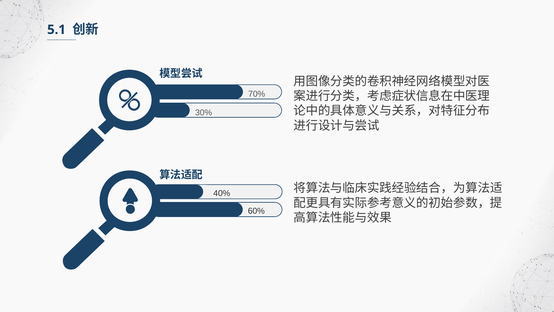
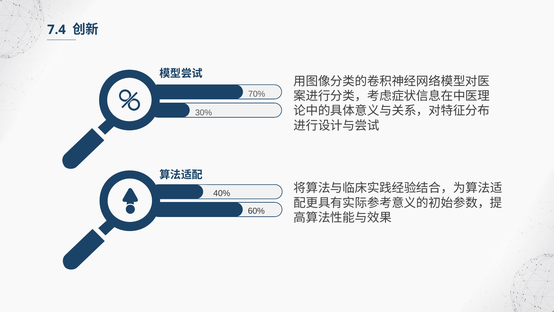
5.1: 5.1 -> 7.4
